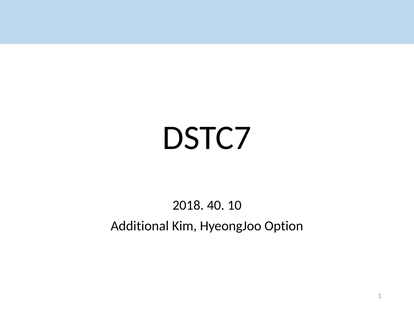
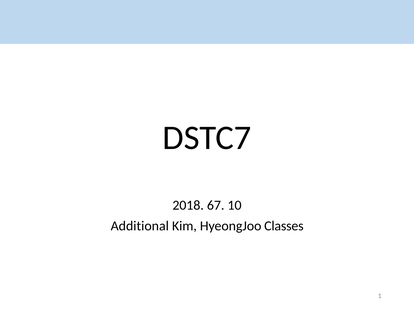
40: 40 -> 67
Option: Option -> Classes
